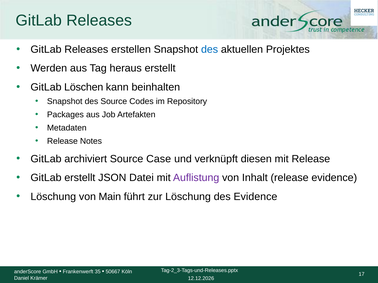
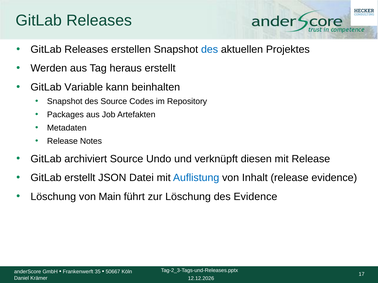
Löschen: Löschen -> Variable
Case: Case -> Undo
Auflistung colour: purple -> blue
